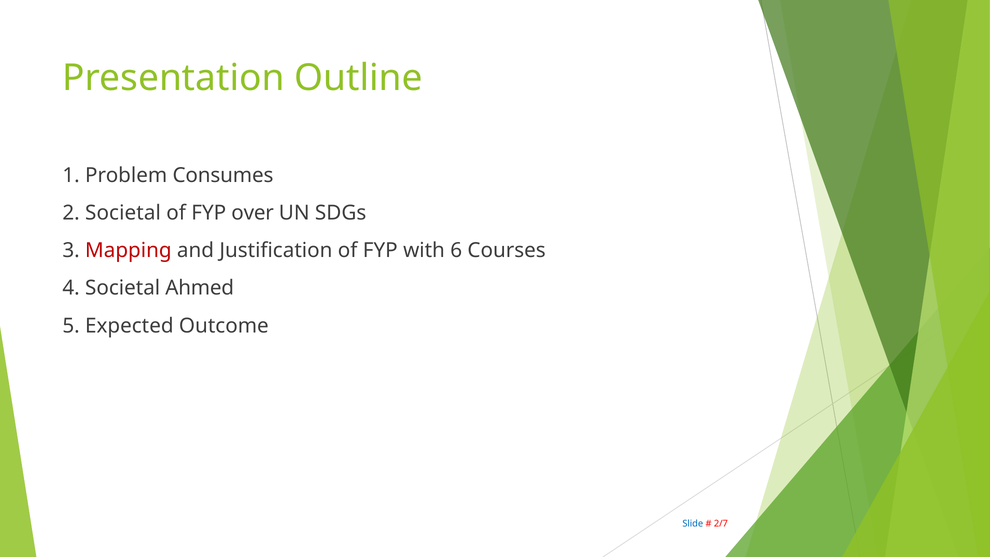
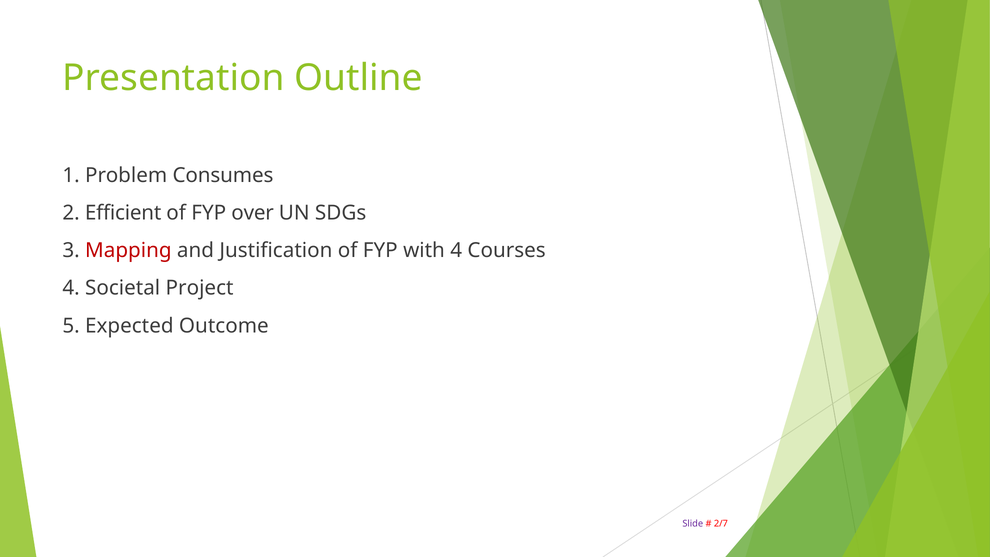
2 Societal: Societal -> Efficient
with 6: 6 -> 4
Ahmed: Ahmed -> Project
Slide colour: blue -> purple
